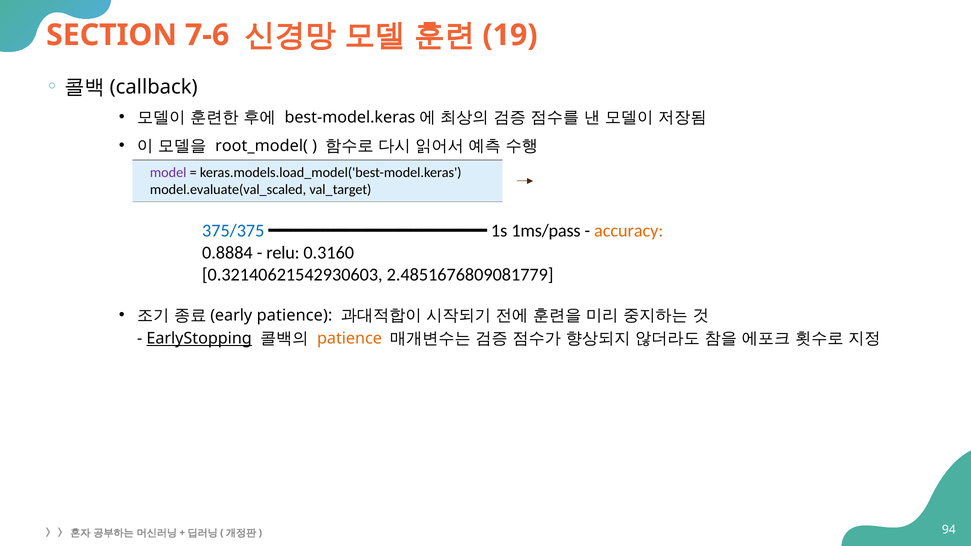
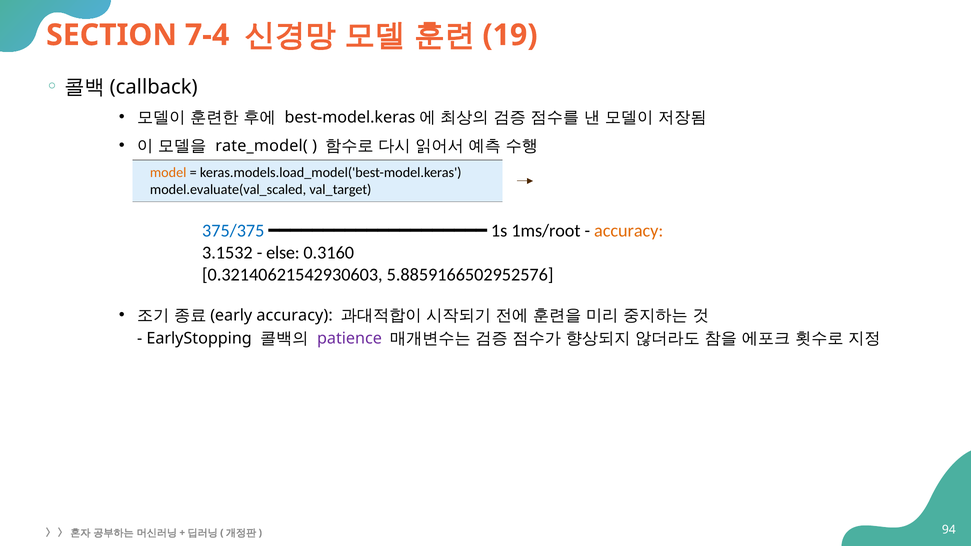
7-6: 7-6 -> 7-4
root_model(: root_model( -> rate_model(
model colour: purple -> orange
1ms/pass: 1ms/pass -> 1ms/root
0.8884: 0.8884 -> 3.1532
relu: relu -> else
2.4851676809081779: 2.4851676809081779 -> 5.8859166502952576
patience at (295, 316): patience -> accuracy
EarlyStopping underline: present -> none
patience at (349, 339) colour: orange -> purple
